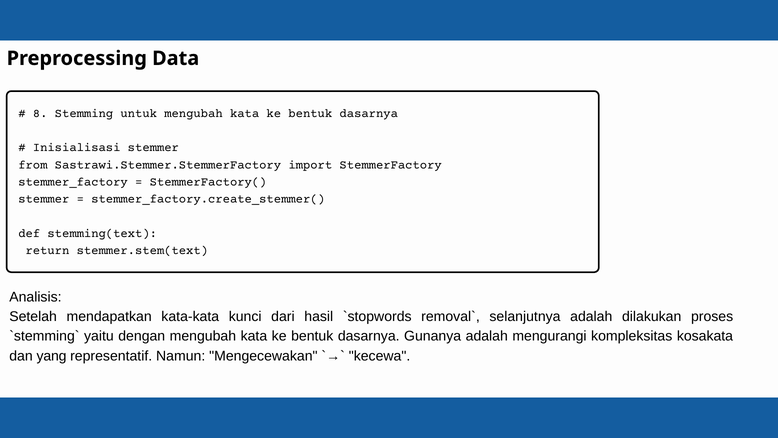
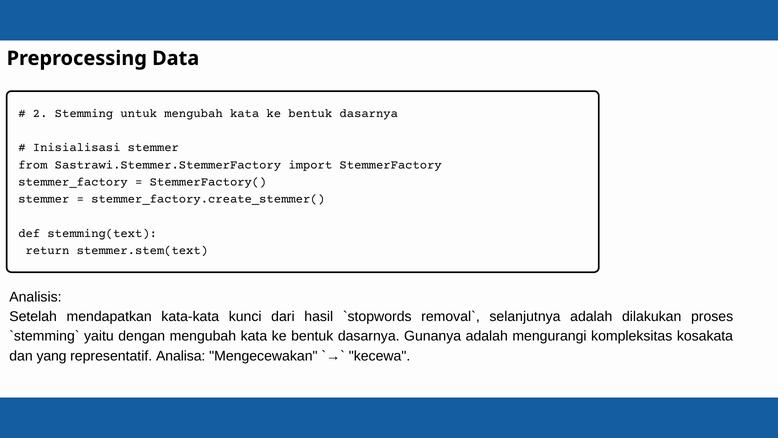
8: 8 -> 2
Namun: Namun -> Analisa
